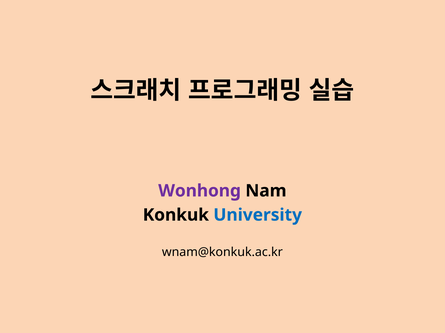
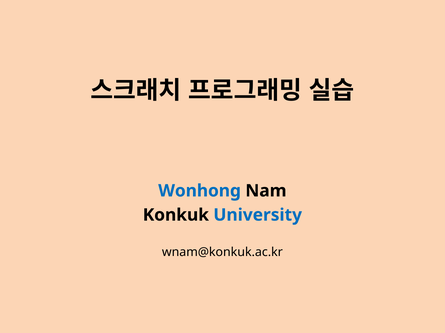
Wonhong colour: purple -> blue
